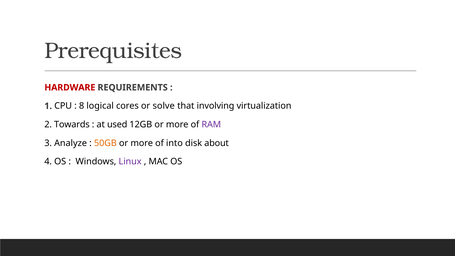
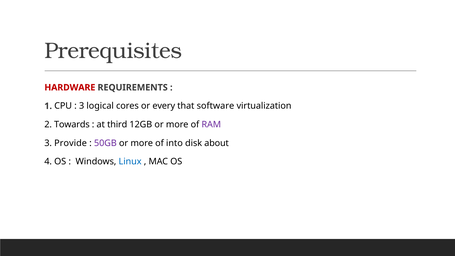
8 at (82, 106): 8 -> 3
solve: solve -> every
involving: involving -> software
used: used -> third
Analyze: Analyze -> Provide
50GB colour: orange -> purple
Linux colour: purple -> blue
